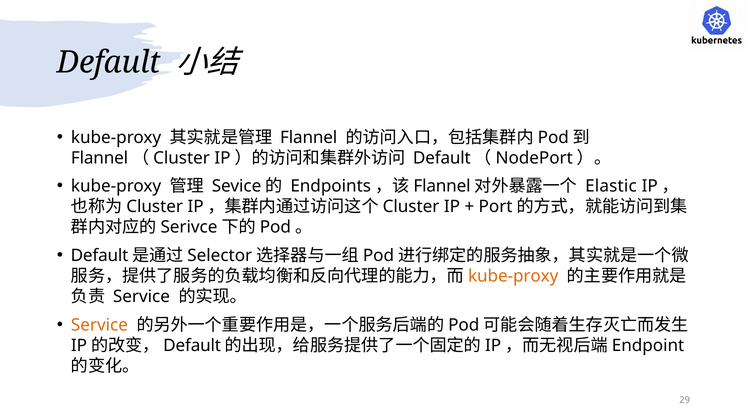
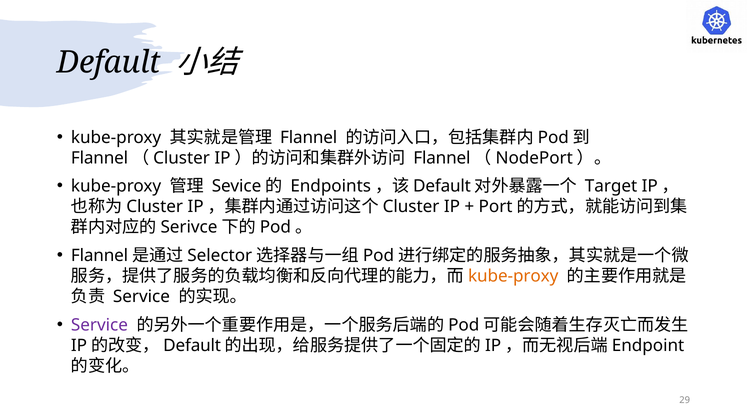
Default at (442, 158): Default -> Flannel
Flannel at (442, 186): Flannel -> Default
Elastic: Elastic -> Target
Default at (100, 256): Default -> Flannel
Service at (99, 325) colour: orange -> purple
